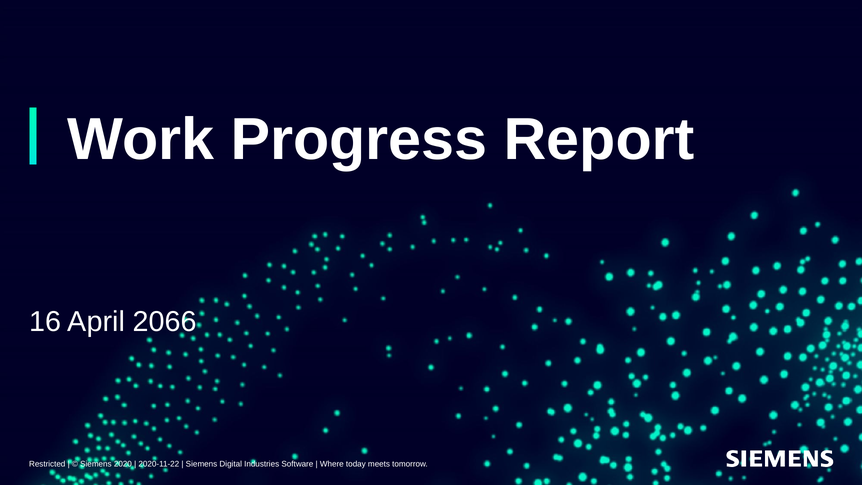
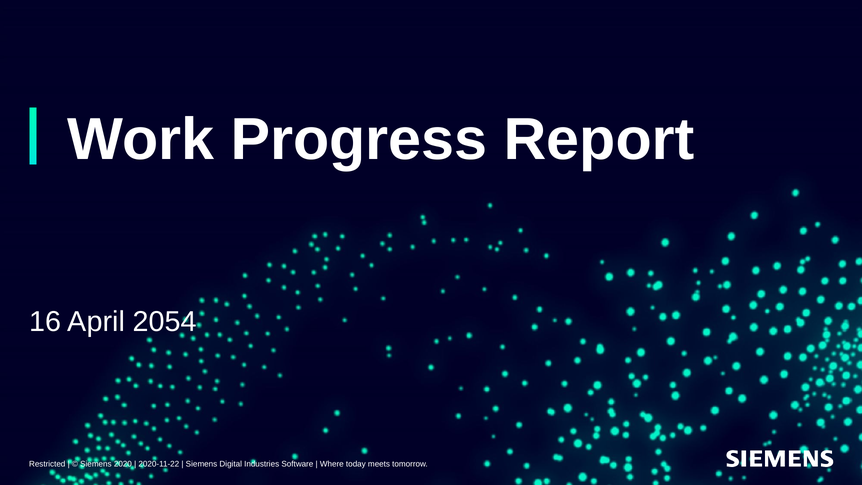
2066: 2066 -> 2054
